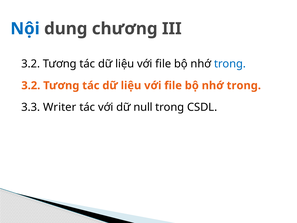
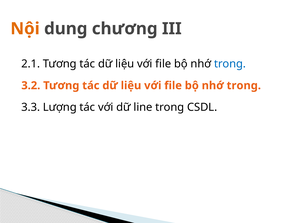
Nội colour: blue -> orange
3.2 at (31, 64): 3.2 -> 2.1
Writer: Writer -> Lượng
null: null -> line
